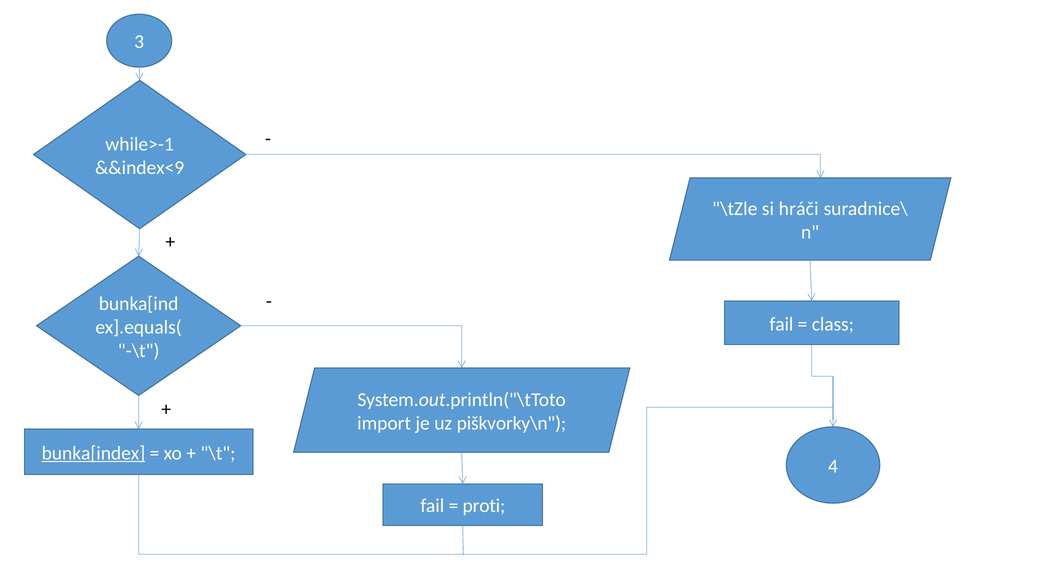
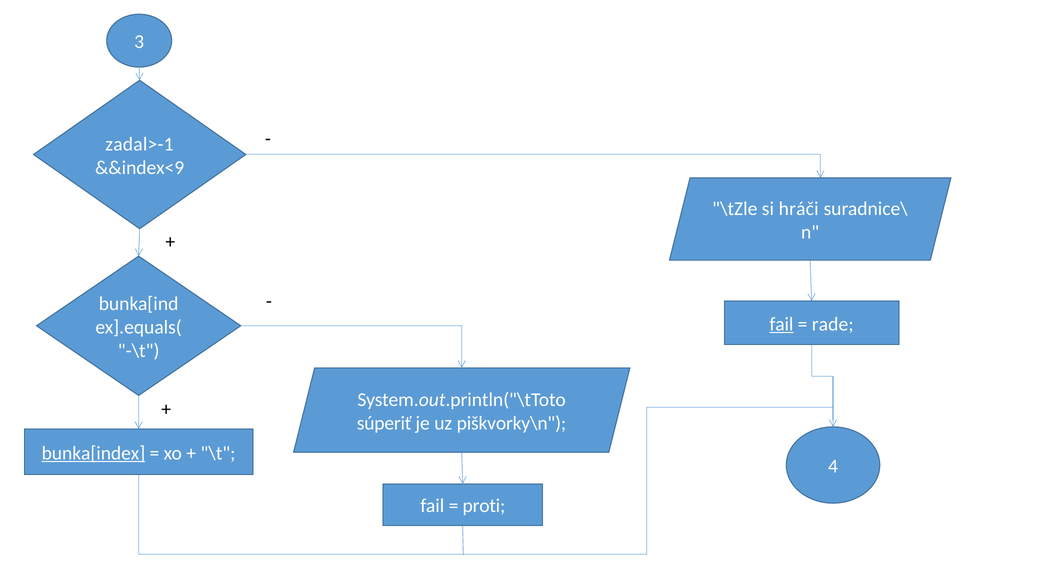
while>-1: while>-1 -> zadal>-1
fail at (781, 324) underline: none -> present
class: class -> rade
import: import -> súperiť
